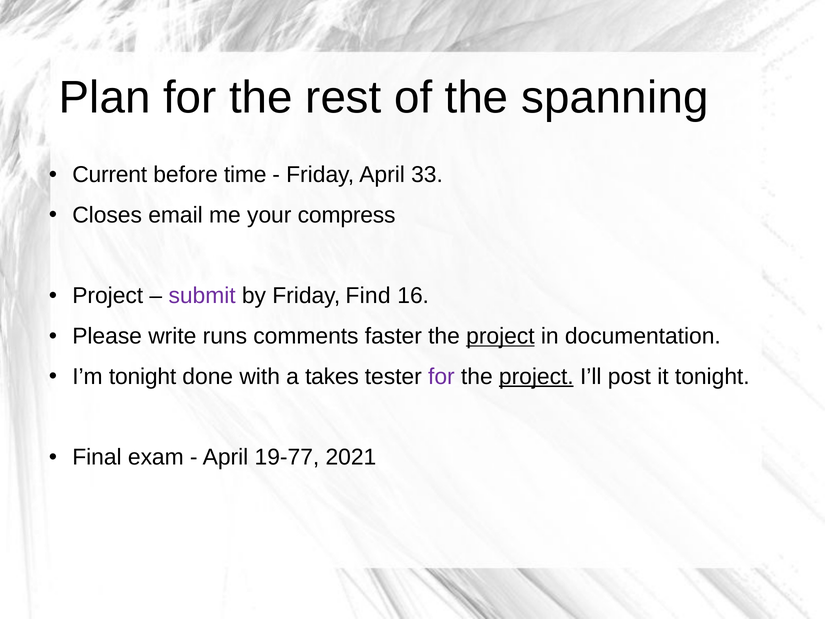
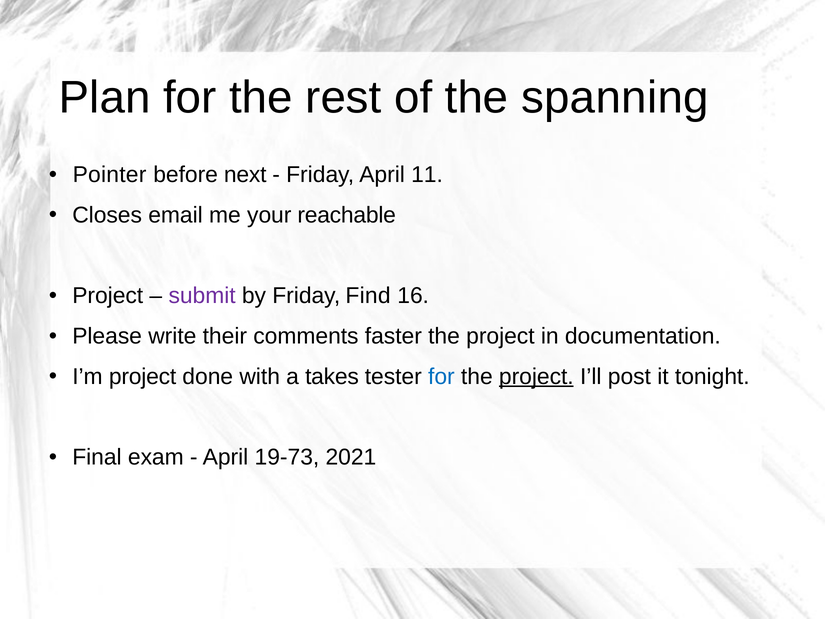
Current: Current -> Pointer
time: time -> next
33: 33 -> 11
compress: compress -> reachable
runs: runs -> their
project at (500, 336) underline: present -> none
I’m tonight: tonight -> project
for at (441, 376) colour: purple -> blue
19-77: 19-77 -> 19-73
